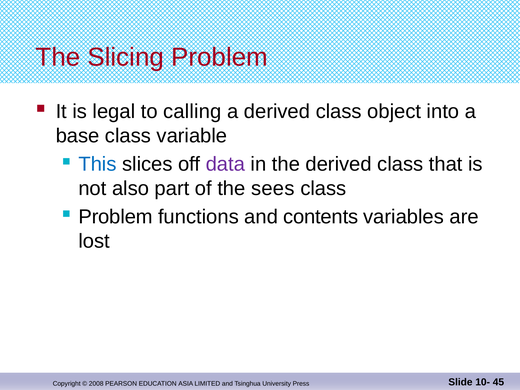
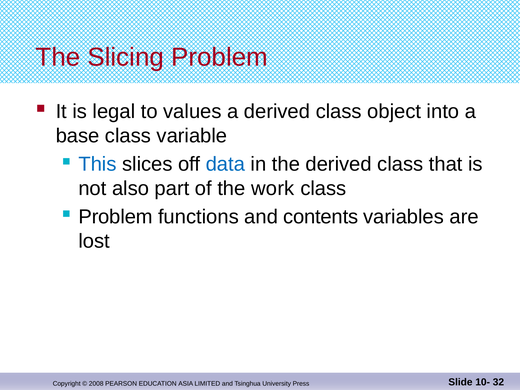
calling: calling -> values
data colour: purple -> blue
sees: sees -> work
45: 45 -> 32
